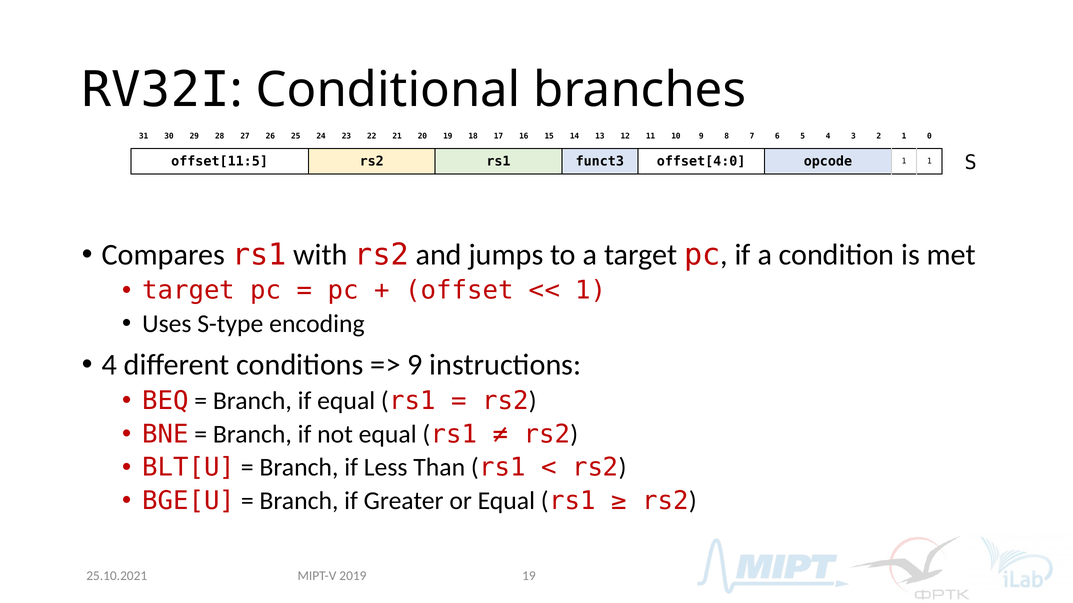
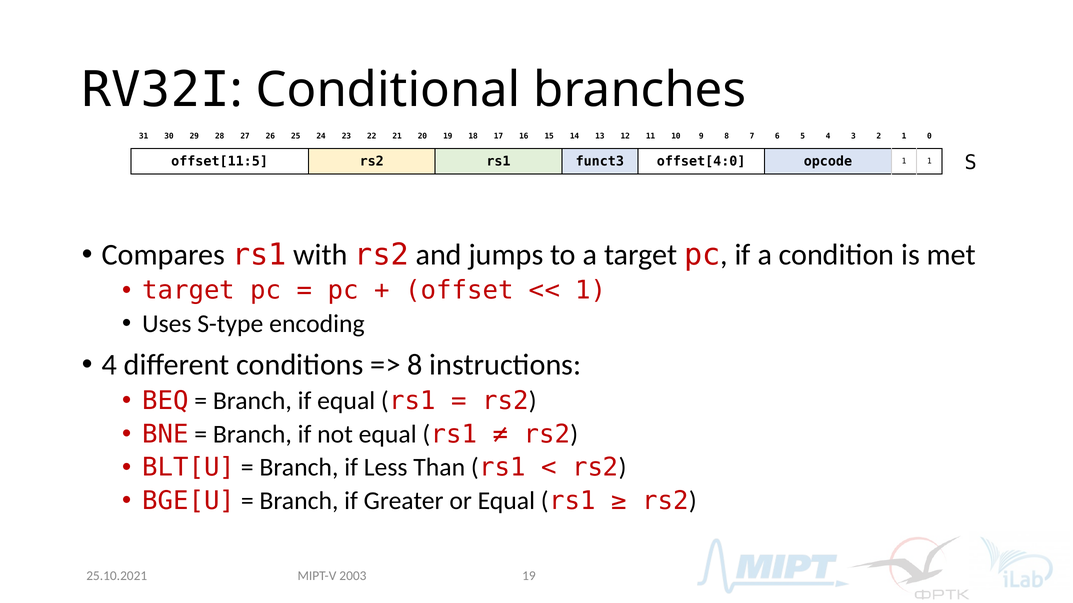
9 at (415, 365): 9 -> 8
2019: 2019 -> 2003
